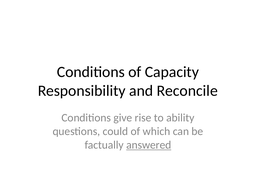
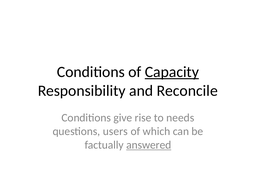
Capacity underline: none -> present
ability: ability -> needs
could: could -> users
